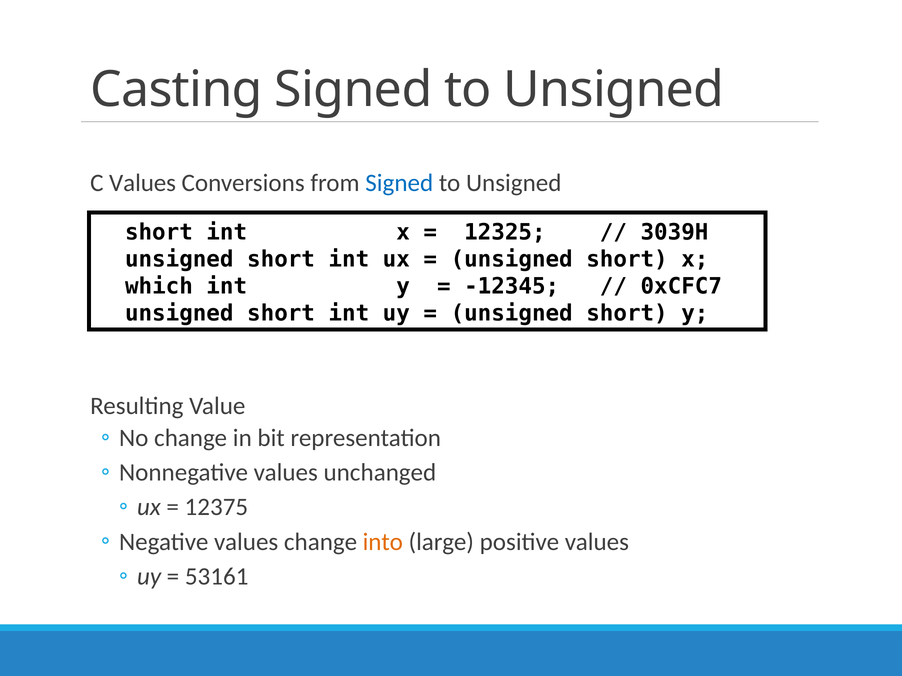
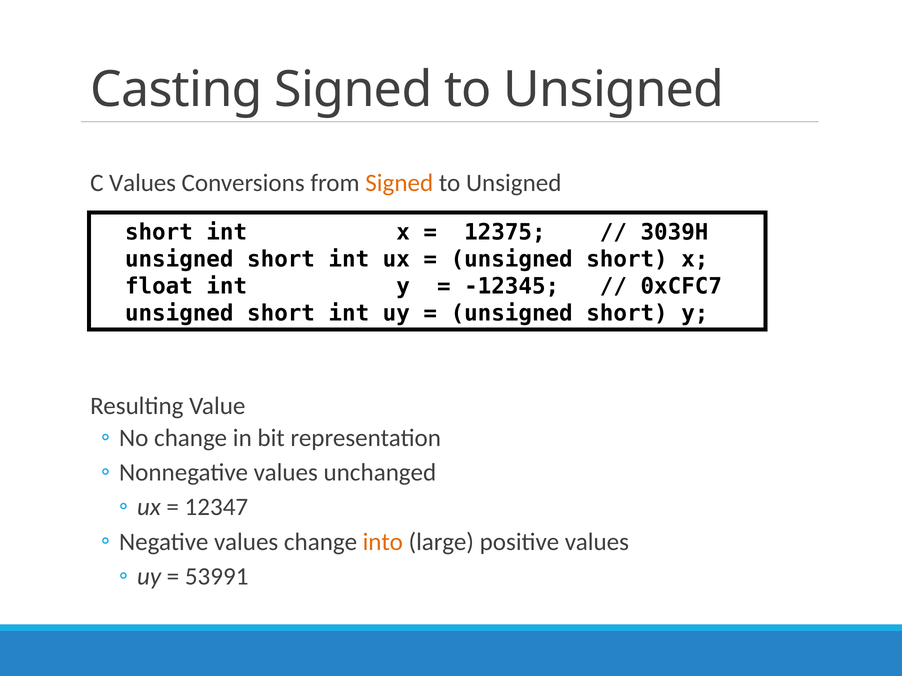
Signed at (399, 183) colour: blue -> orange
12325: 12325 -> 12375
which: which -> float
12375: 12375 -> 12347
53161: 53161 -> 53991
